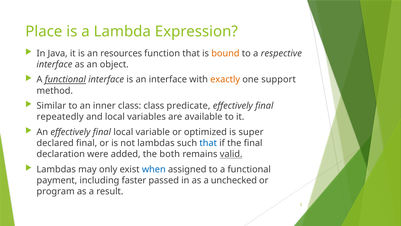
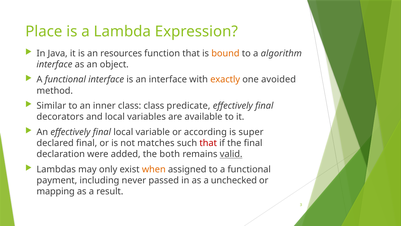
respective: respective -> algorithm
functional at (65, 79) underline: present -> none
support: support -> avoided
repeatedly: repeatedly -> decorators
optimized: optimized -> according
not lambdas: lambdas -> matches
that at (208, 143) colour: blue -> red
when colour: blue -> orange
faster: faster -> never
program: program -> mapping
